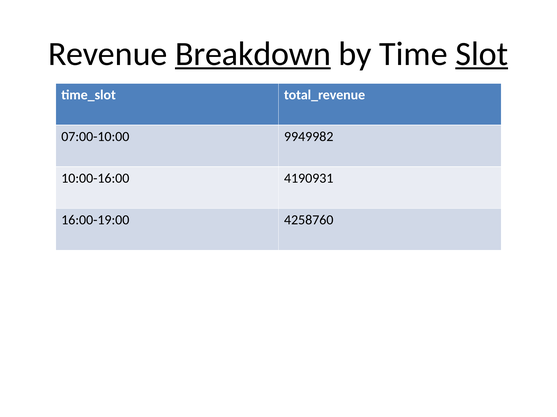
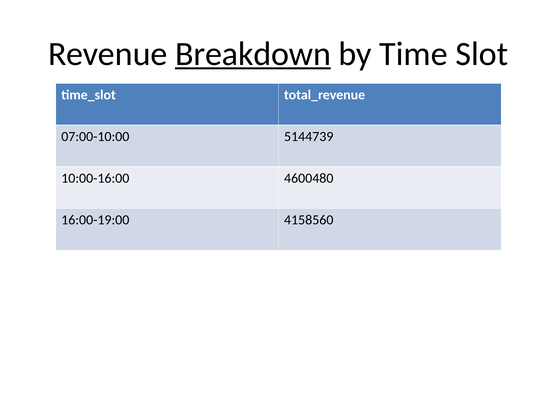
Slot underline: present -> none
9949982: 9949982 -> 5144739
4190931: 4190931 -> 4600480
4258760: 4258760 -> 4158560
